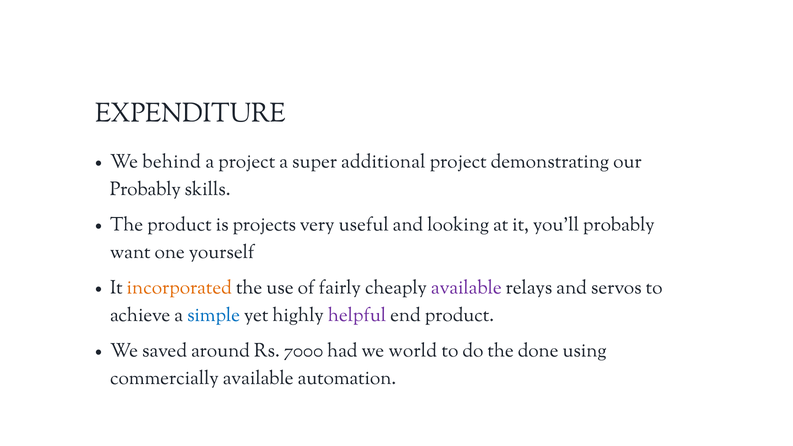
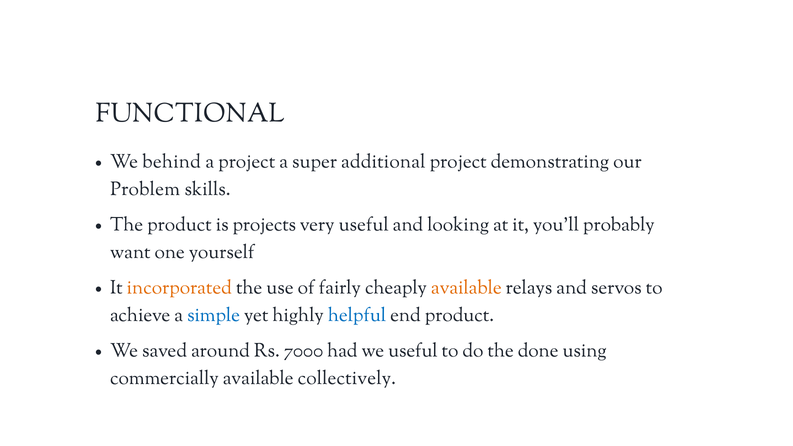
EXPENDITURE: EXPENDITURE -> FUNCTIONAL
Probably at (145, 189): Probably -> Problem
available at (466, 287) colour: purple -> orange
helpful colour: purple -> blue
we world: world -> useful
automation: automation -> collectively
